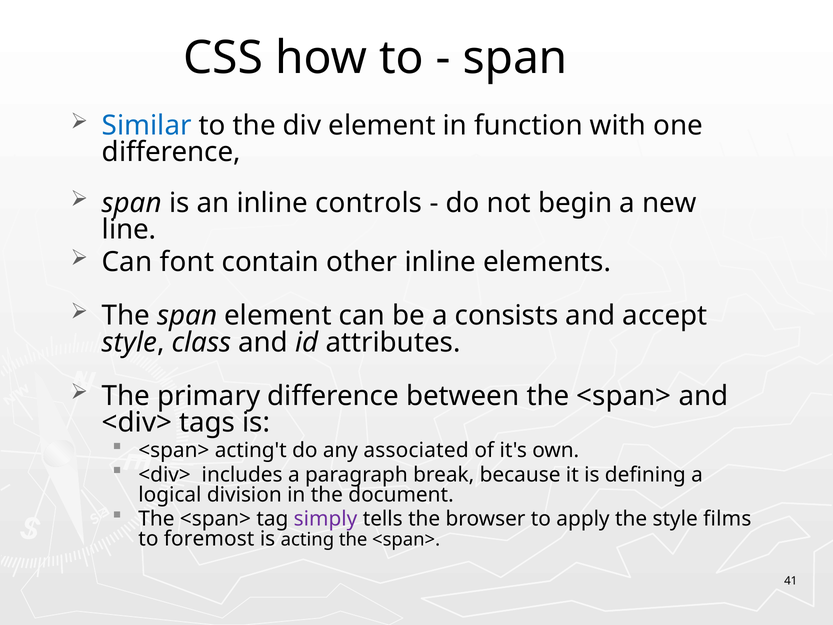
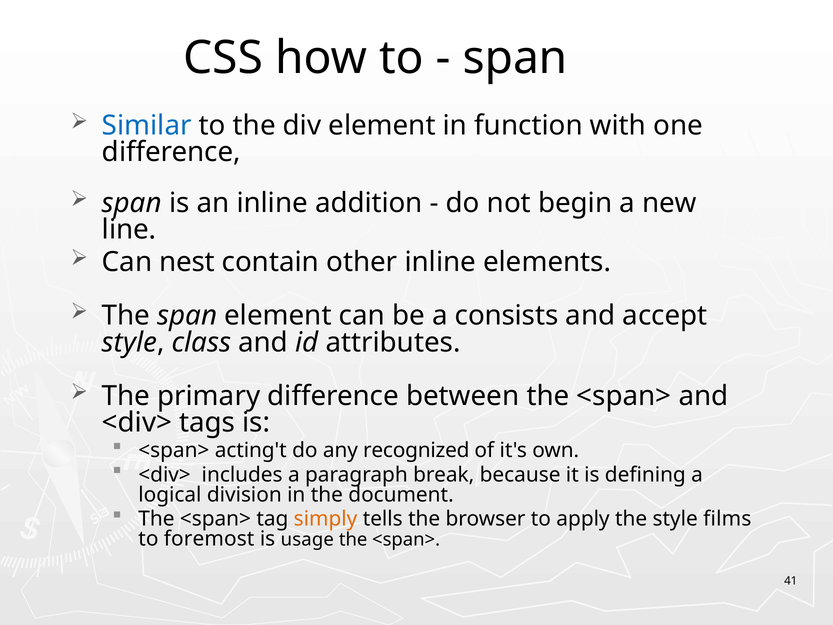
controls: controls -> addition
font: font -> nest
associated: associated -> recognized
simply colour: purple -> orange
acting: acting -> usage
